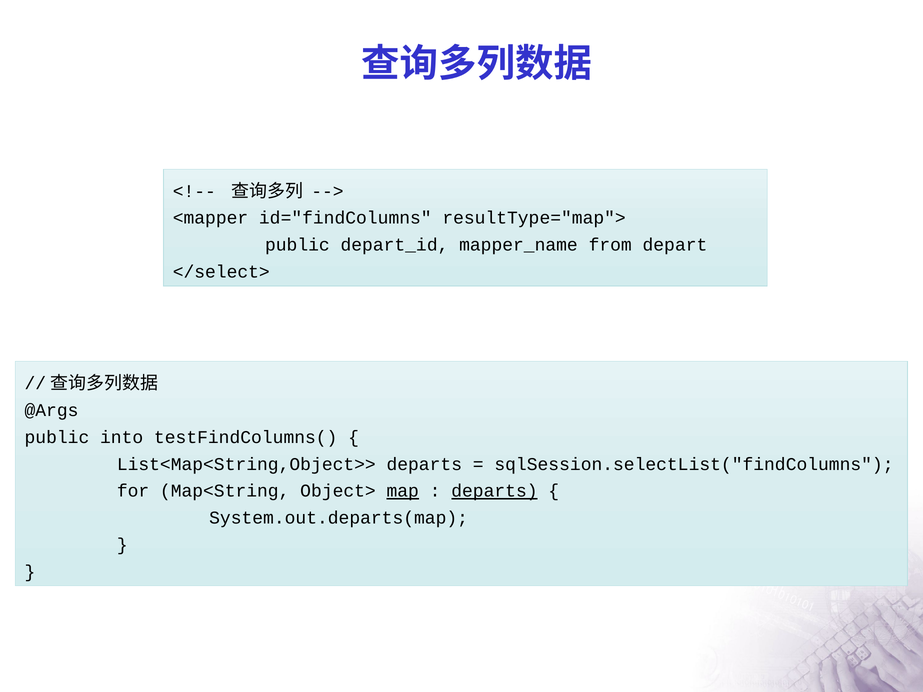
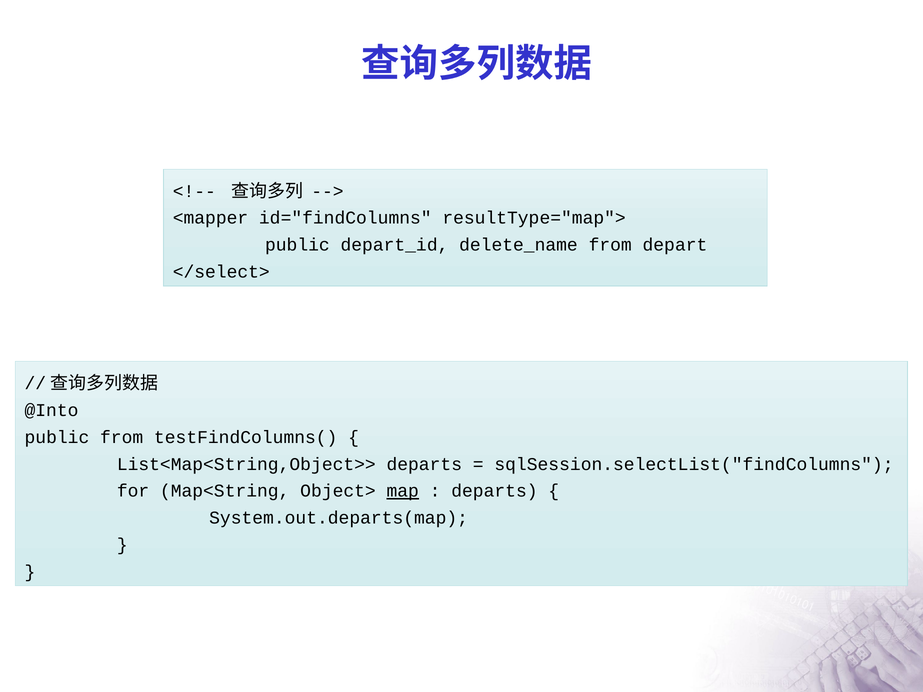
mapper_name: mapper_name -> delete_name
@Args: @Args -> @Into
public into: into -> from
departs at (494, 491) underline: present -> none
